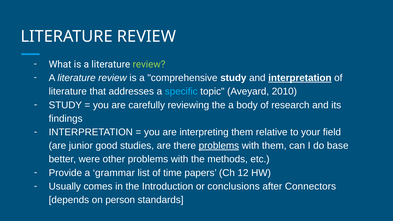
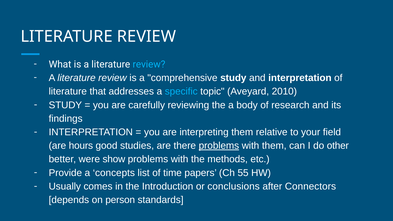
review at (149, 64) colour: light green -> light blue
interpretation at (300, 78) underline: present -> none
junior: junior -> hours
base: base -> other
other: other -> show
grammar: grammar -> concepts
12: 12 -> 55
